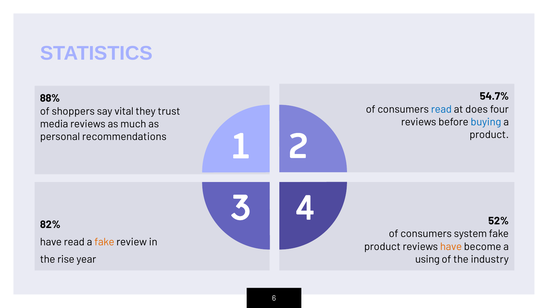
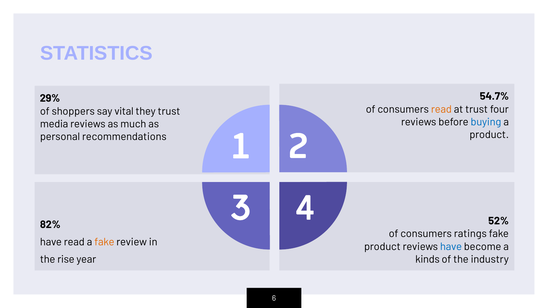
88%: 88% -> 29%
read at (441, 109) colour: blue -> orange
at does: does -> trust
system: system -> ratings
have at (451, 247) colour: orange -> blue
using: using -> kinds
